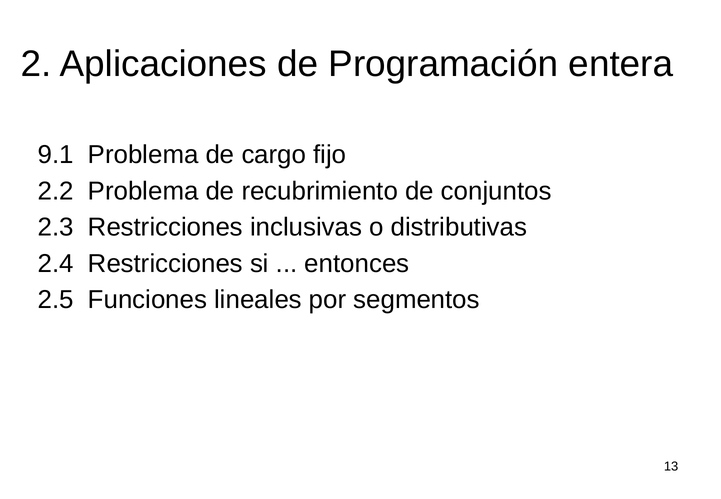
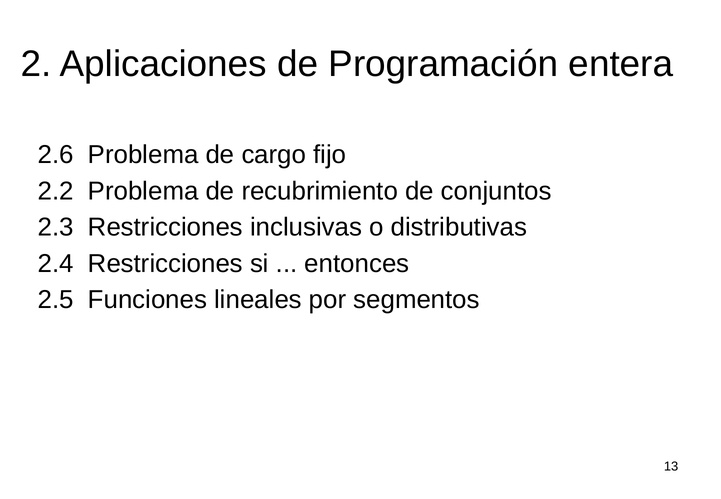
9.1: 9.1 -> 2.6
